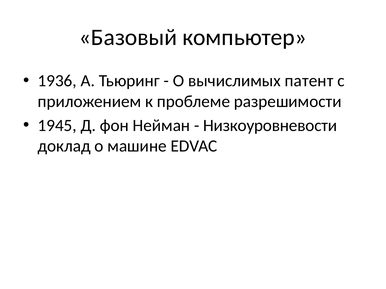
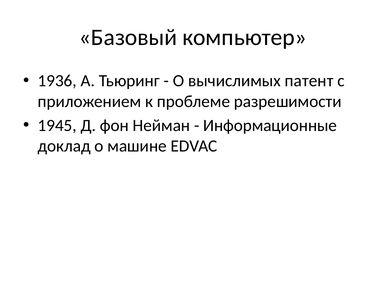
Низкоуровневости: Низкоуровневости -> Информационные
